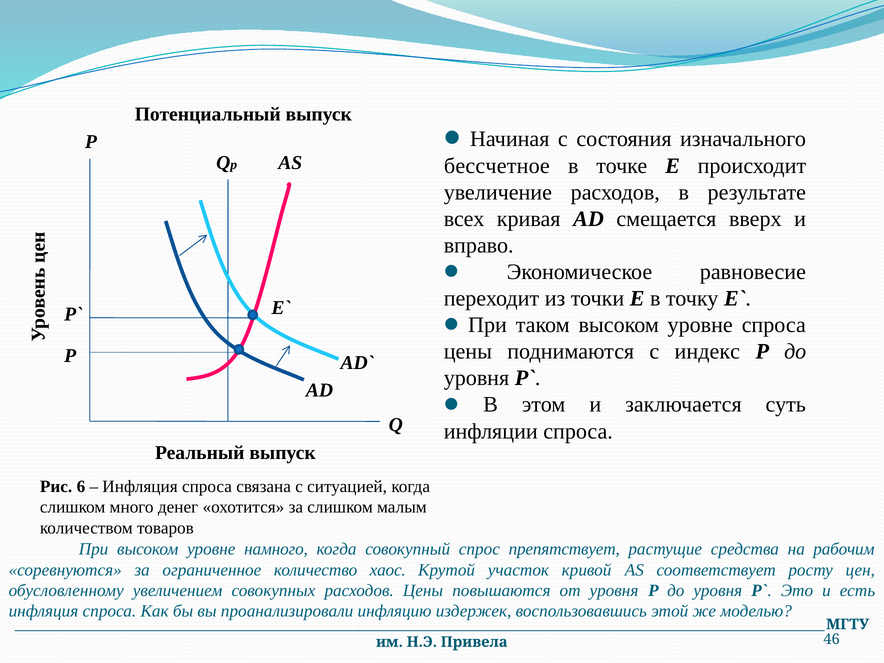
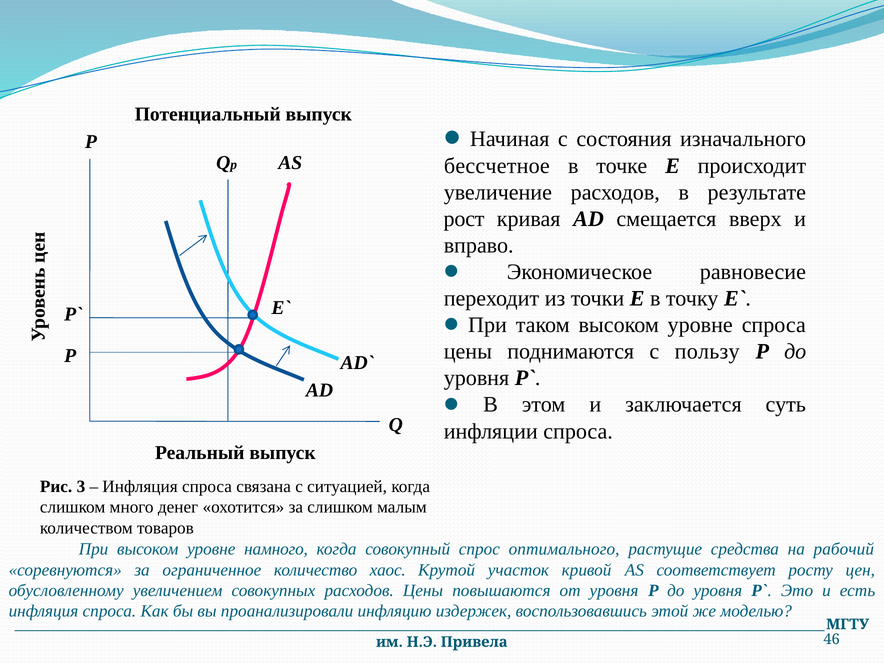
всех: всех -> рост
индекс: индекс -> пользу
6: 6 -> 3
препятствует: препятствует -> оптимального
рабочим: рабочим -> рабочий
